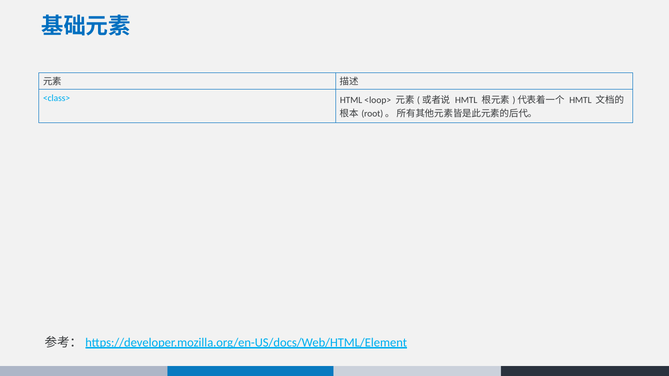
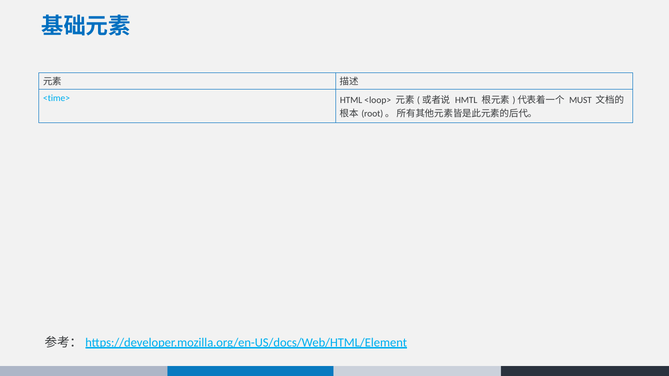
<class>: <class> -> <time>
HMTL at (580, 100): HMTL -> MUST
